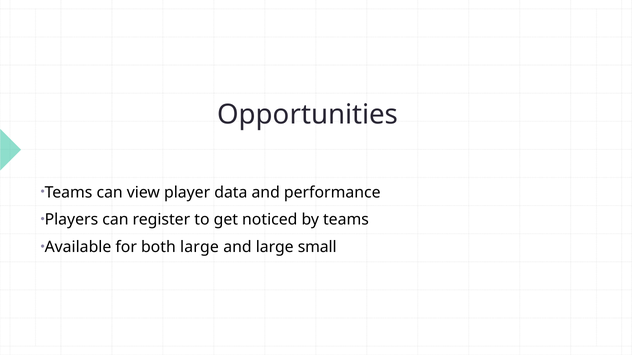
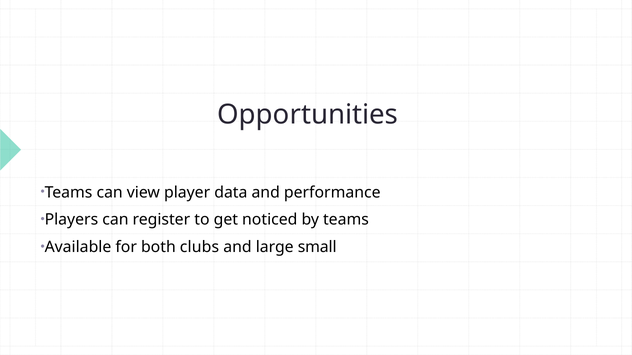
both large: large -> clubs
